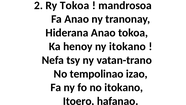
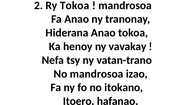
ny itokano: itokano -> vavakay
No tempolinao: tempolinao -> mandrosoa
